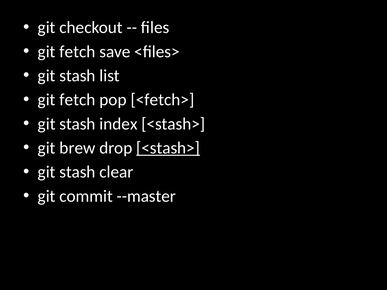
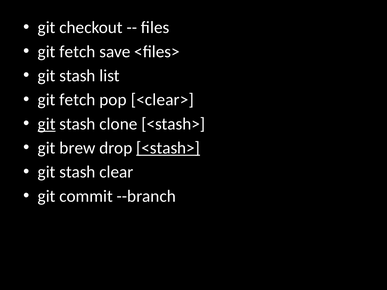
<fetch>: <fetch> -> <clear>
git at (47, 124) underline: none -> present
index: index -> clone
--master: --master -> --branch
